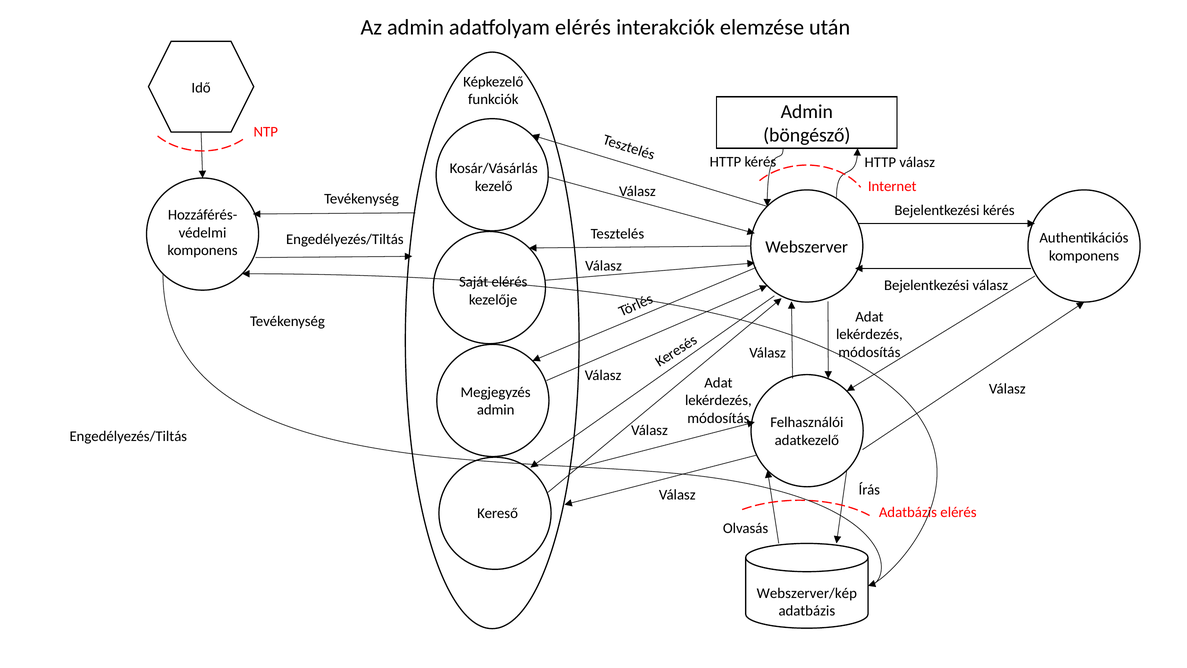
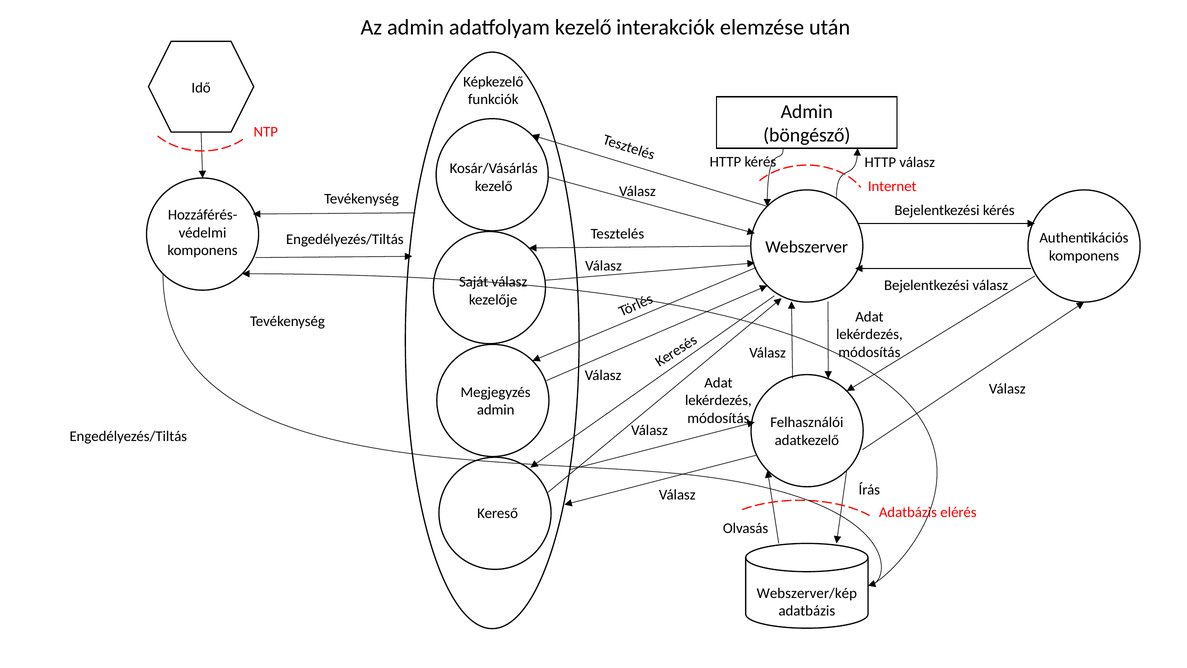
adatfolyam elérés: elérés -> kezelő
Saját elérés: elérés -> válasz
